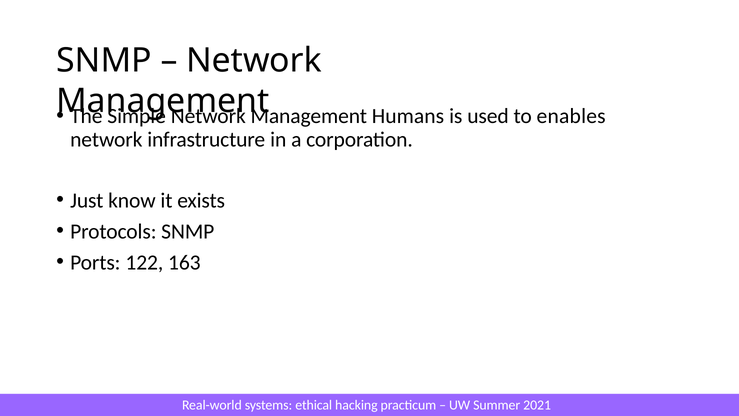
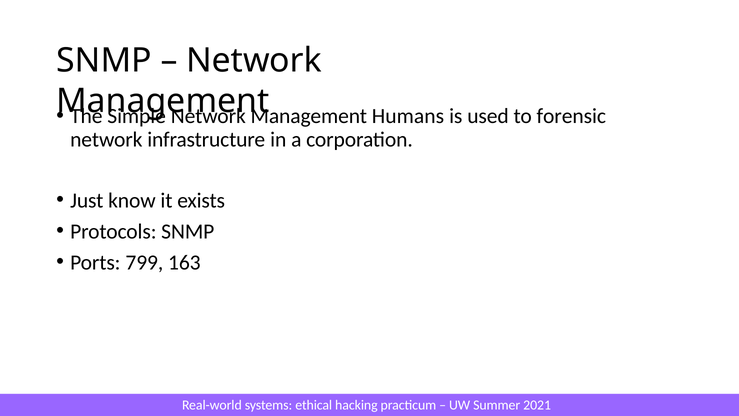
enables: enables -> forensic
122: 122 -> 799
